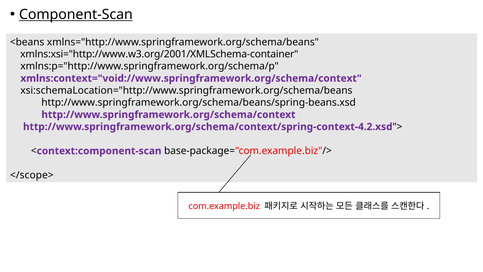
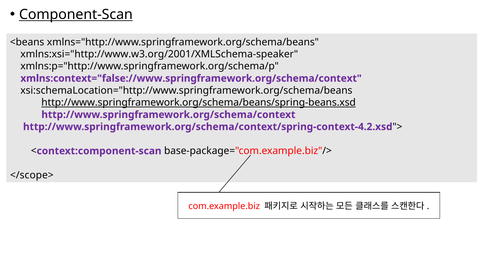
xmlns:xsi="http://www.w3.org/2001/XMLSchema-container: xmlns:xsi="http://www.w3.org/2001/XMLSchema-container -> xmlns:xsi="http://www.w3.org/2001/XMLSchema-speaker
xmlns:context="void://www.springframework.org/schema/context: xmlns:context="void://www.springframework.org/schema/context -> xmlns:context="false://www.springframework.org/schema/context
http://www.springframework.org/schema/beans/spring-beans.xsd underline: none -> present
